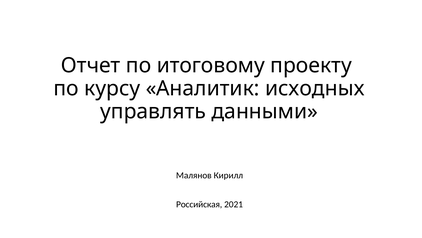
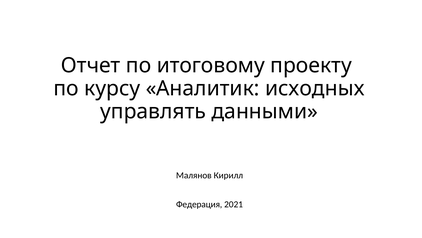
Российская: Российская -> Федерация
